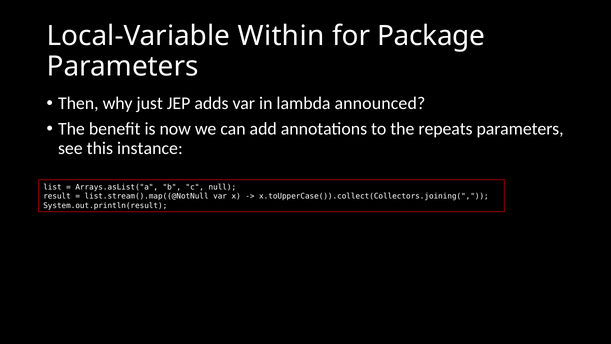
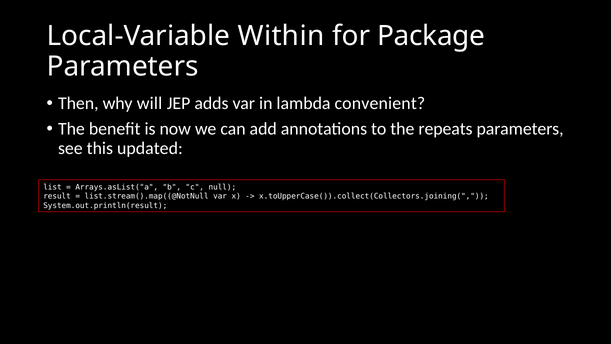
just: just -> will
announced: announced -> convenient
instance: instance -> updated
